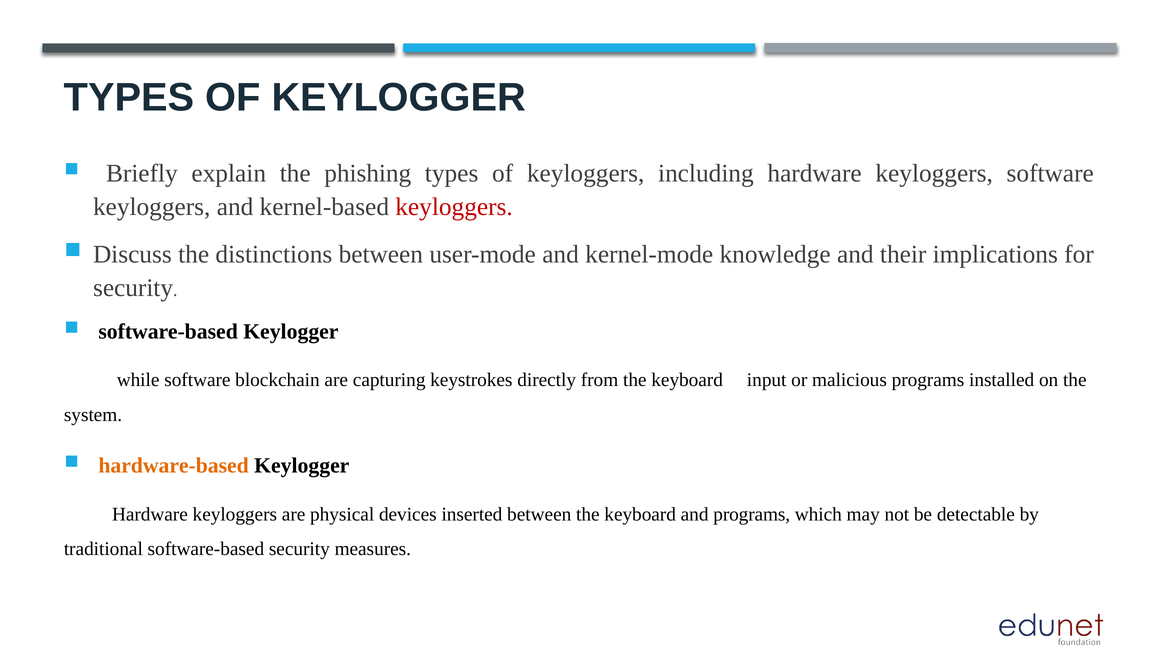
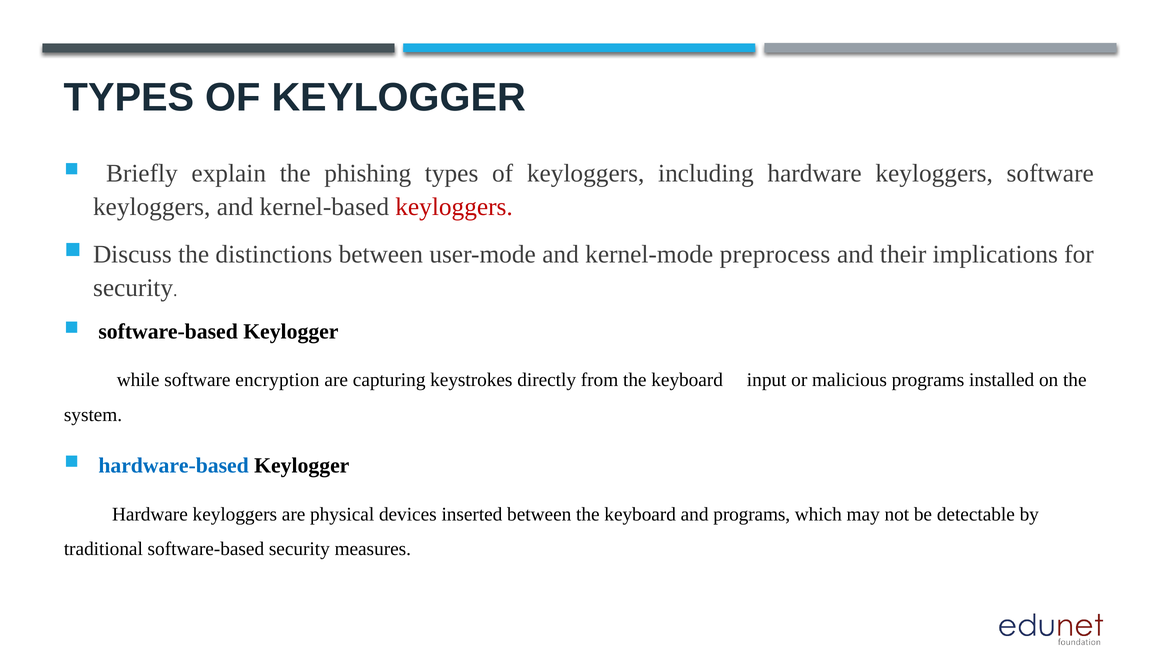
knowledge: knowledge -> preprocess
blockchain: blockchain -> encryption
hardware-based colour: orange -> blue
